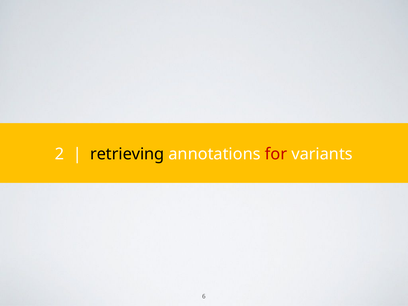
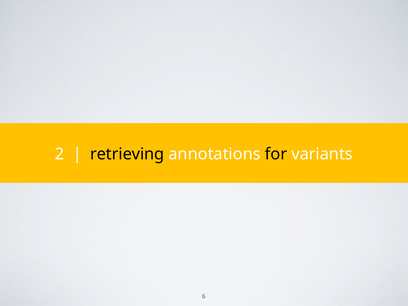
for colour: red -> black
